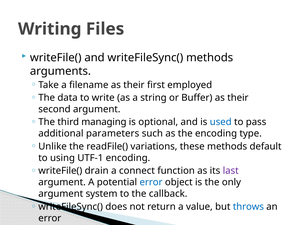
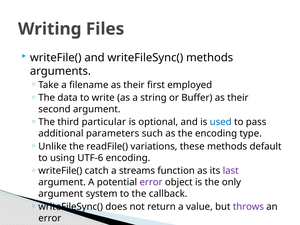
managing: managing -> particular
UTF-1: UTF-1 -> UTF-6
drain: drain -> catch
connect: connect -> streams
error at (151, 182) colour: blue -> purple
throws colour: blue -> purple
